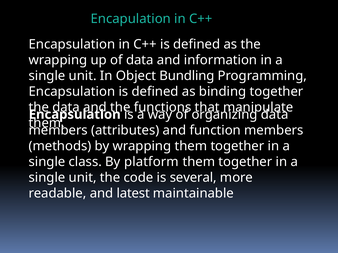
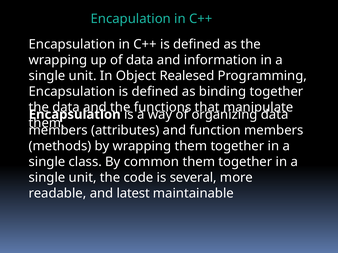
Bundling: Bundling -> Realesed
platform: platform -> common
